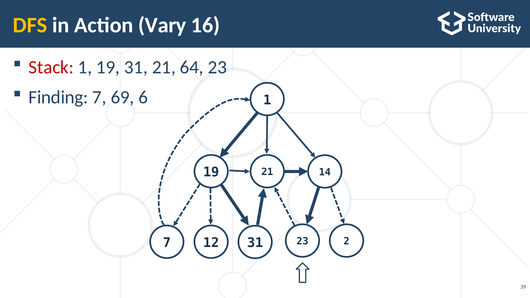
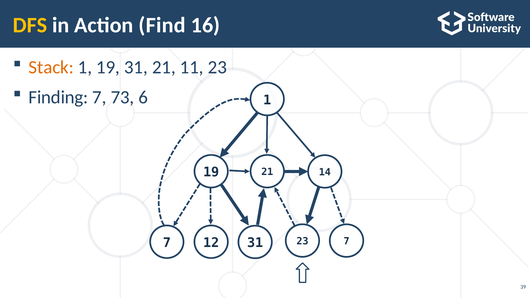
Vary: Vary -> Find
Stack colour: red -> orange
64: 64 -> 11
69: 69 -> 73
31 2: 2 -> 7
